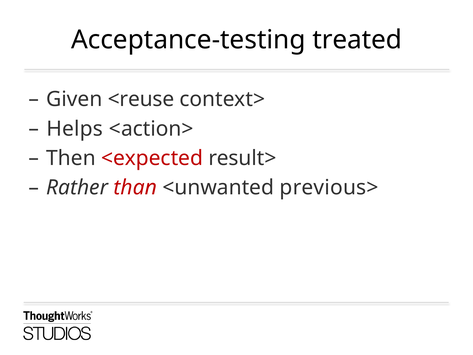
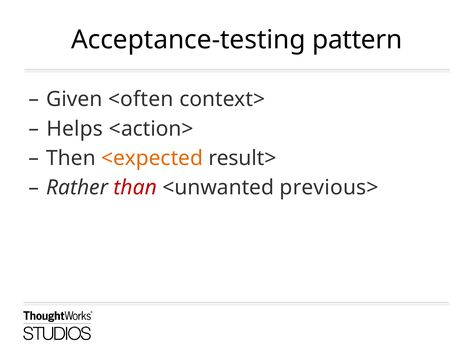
treated: treated -> pattern
<reuse: <reuse -> <often
<expected colour: red -> orange
